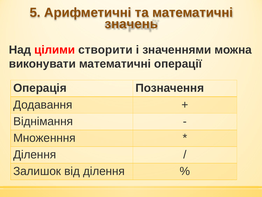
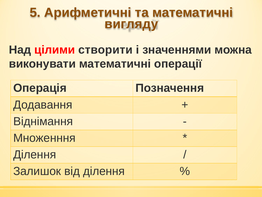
значень: значень -> вигляду
